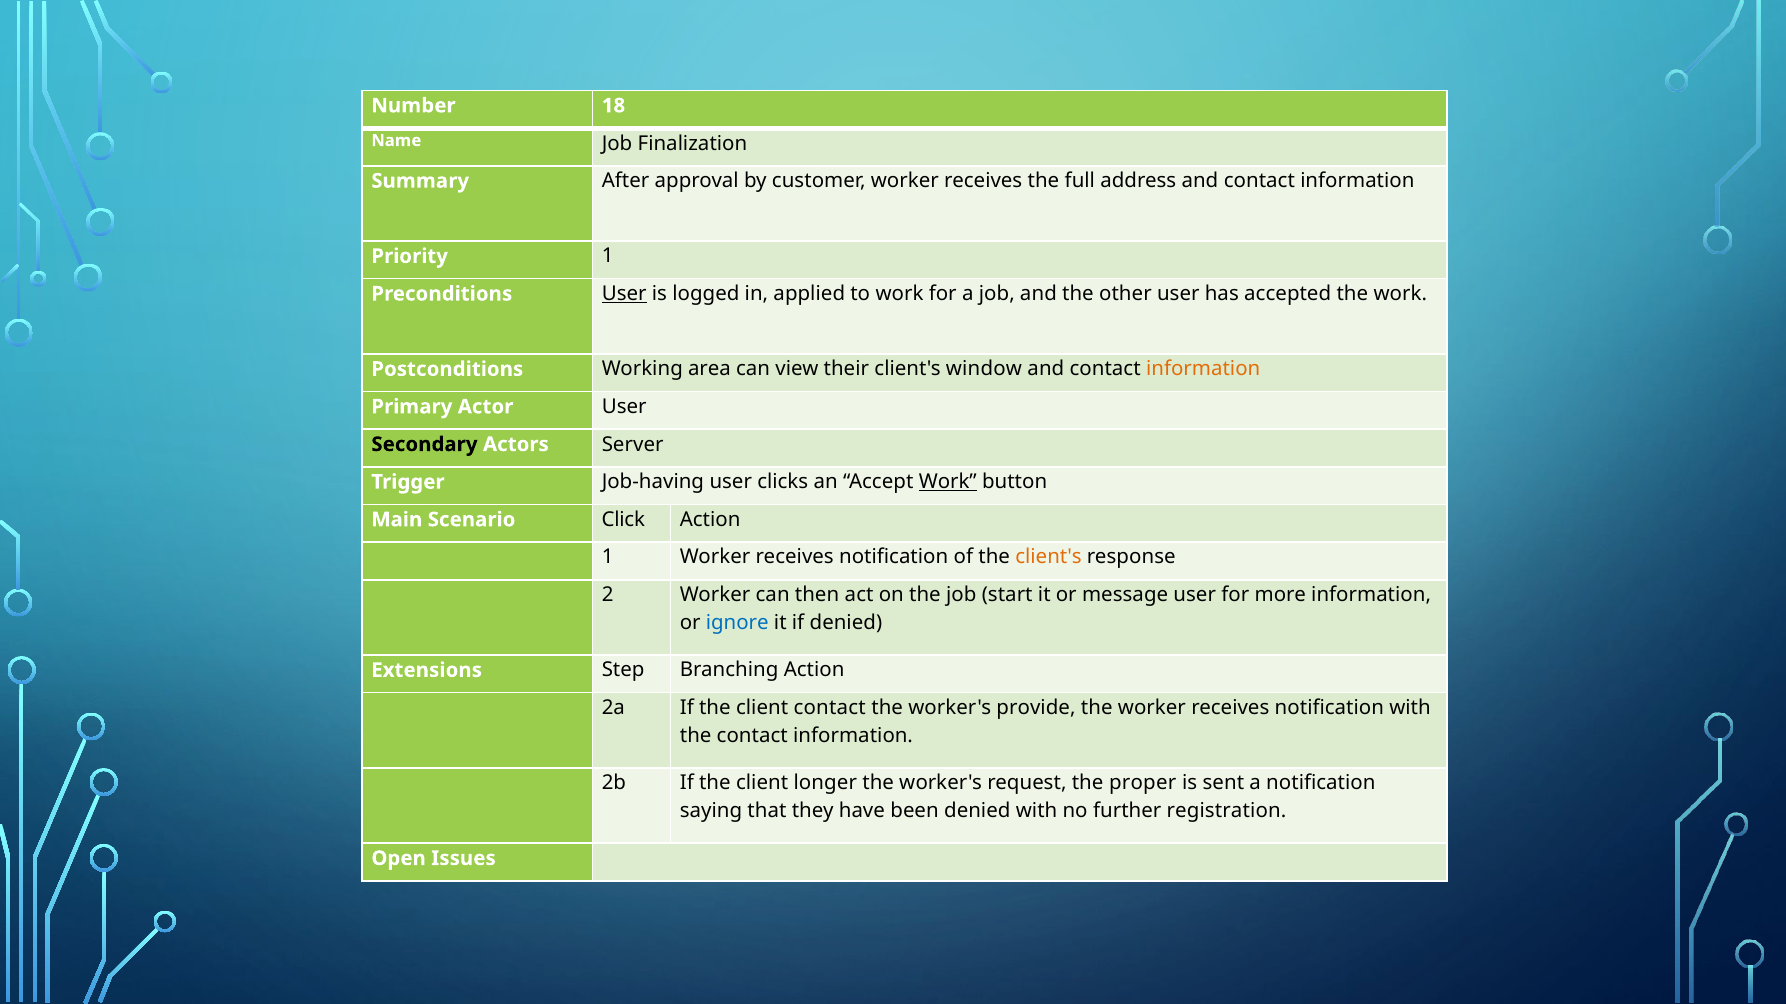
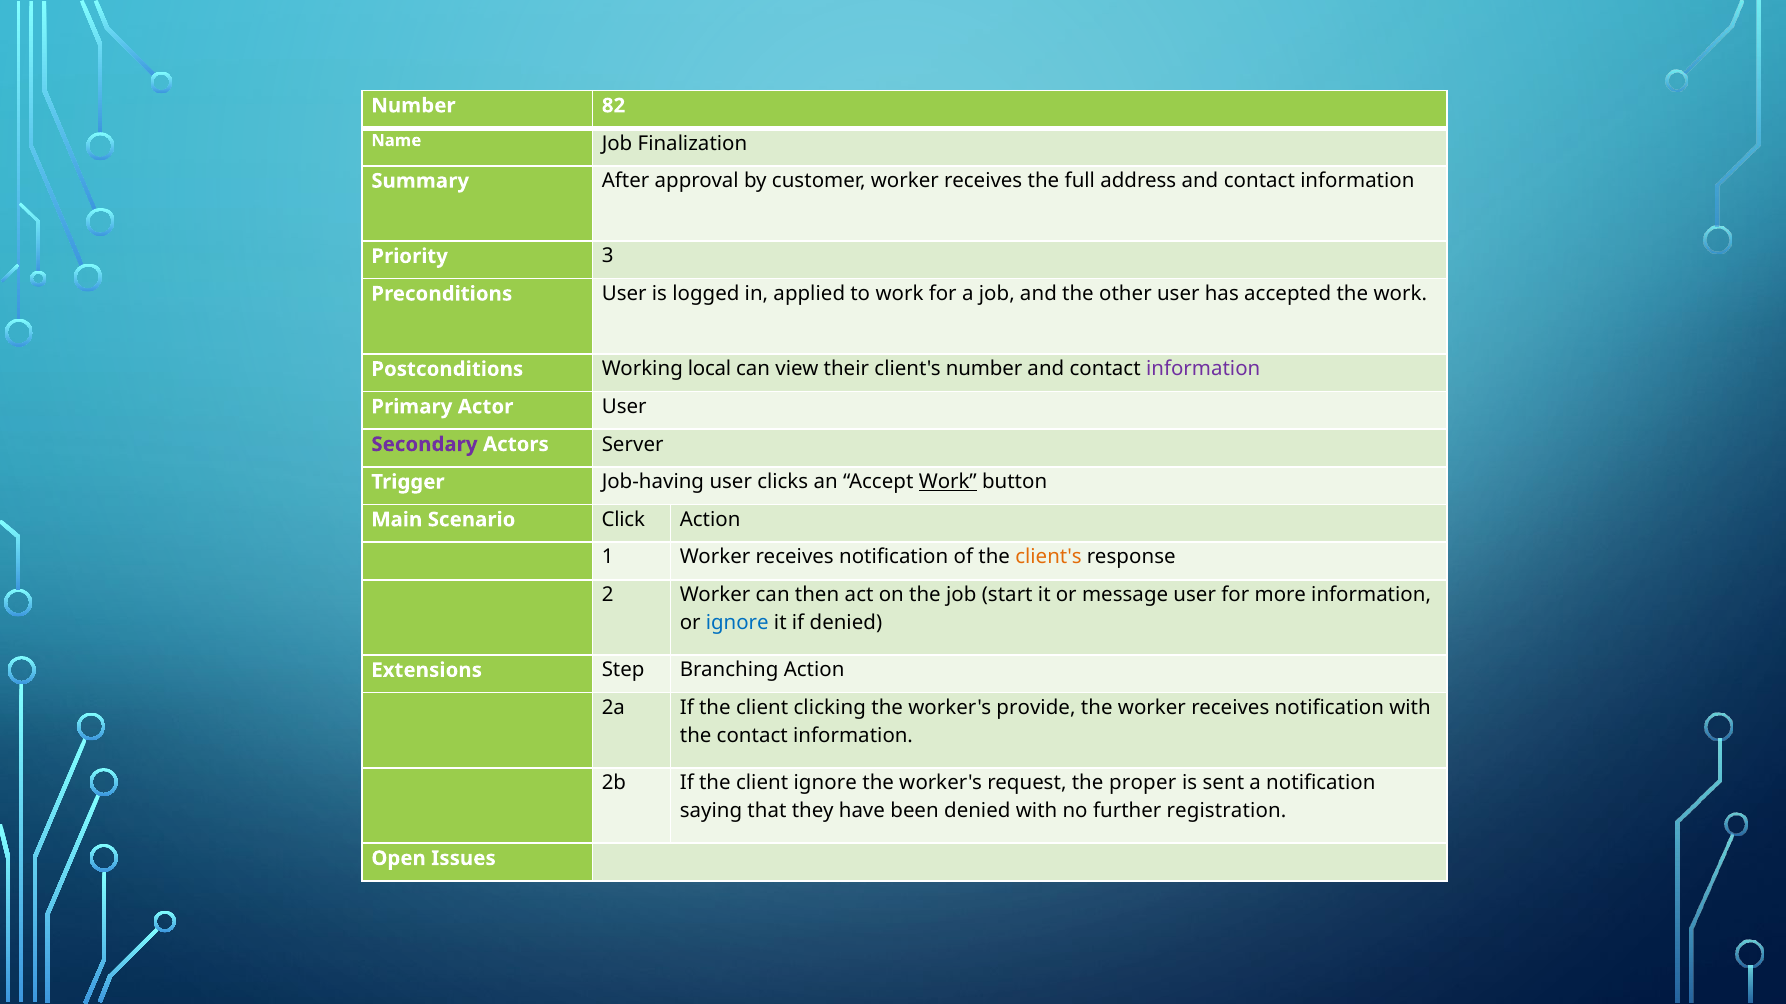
18: 18 -> 82
Priority 1: 1 -> 3
User at (624, 294) underline: present -> none
area: area -> local
client's window: window -> number
information at (1203, 369) colour: orange -> purple
Secondary colour: black -> purple
client contact: contact -> clicking
client longer: longer -> ignore
